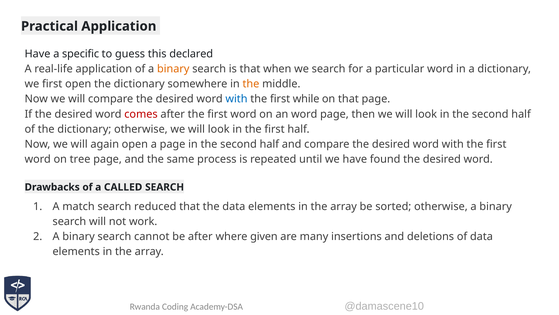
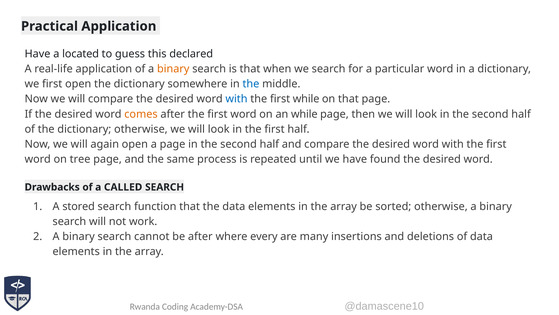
specific: specific -> located
the at (251, 84) colour: orange -> blue
comes colour: red -> orange
an word: word -> while
match: match -> stored
reduced: reduced -> function
given: given -> every
